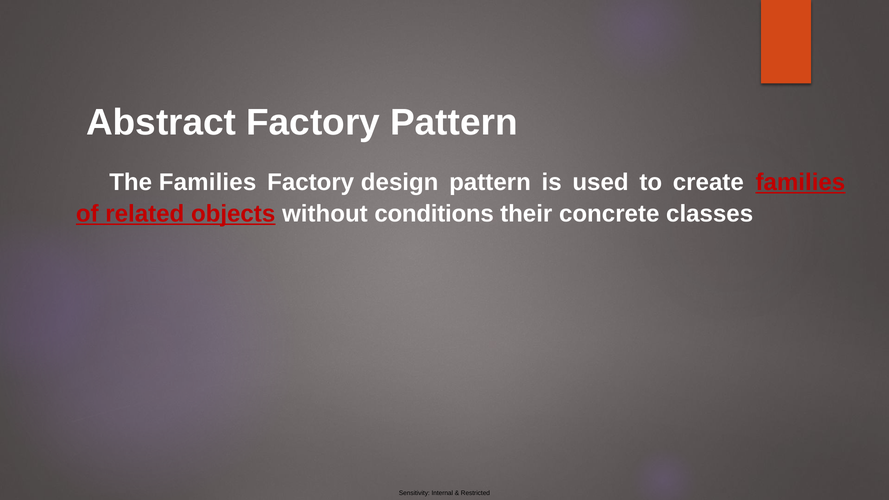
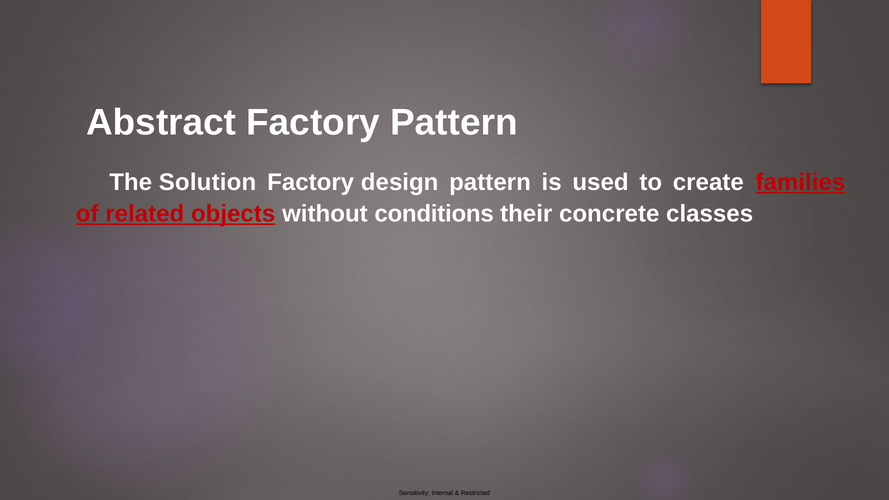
The Families: Families -> Solution
